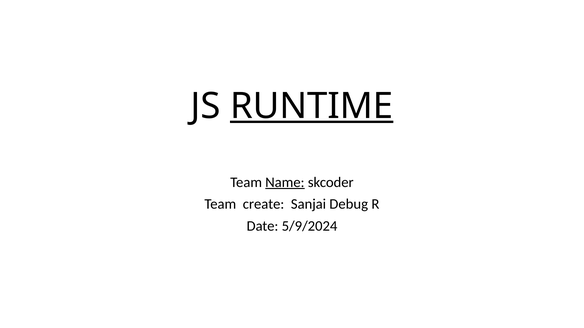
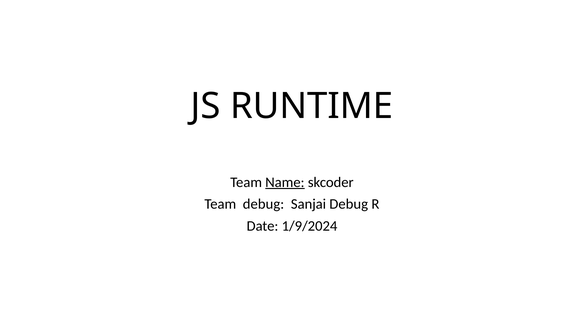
RUNTIME underline: present -> none
Team create: create -> debug
5/9/2024: 5/9/2024 -> 1/9/2024
